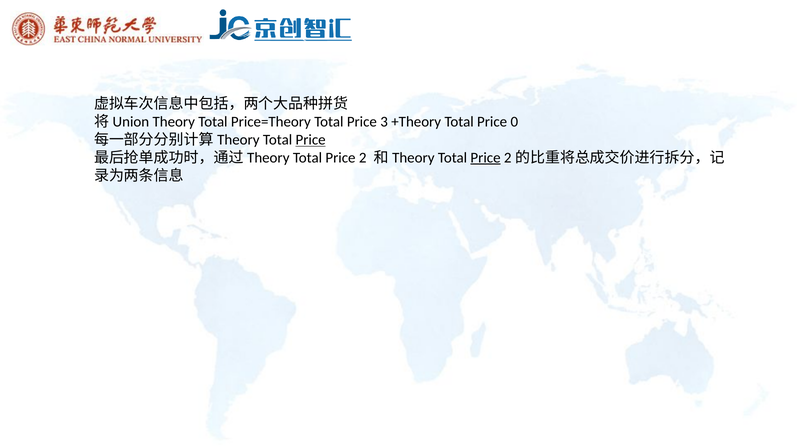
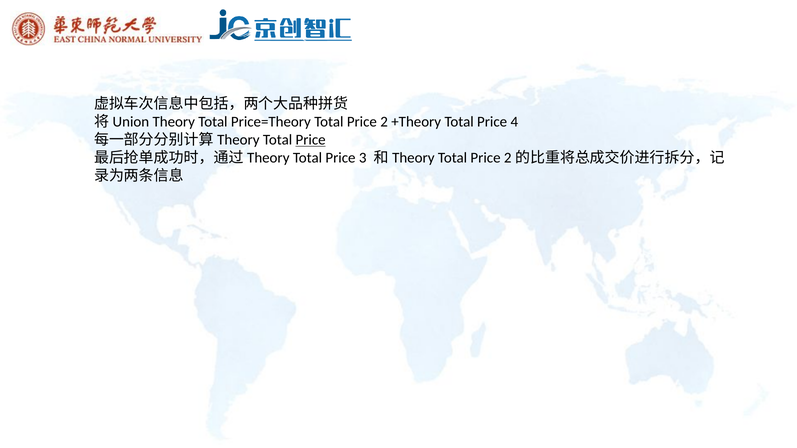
Price=Theory Total Price 3: 3 -> 2
0: 0 -> 4
2 at (363, 158): 2 -> 3
Price at (486, 158) underline: present -> none
